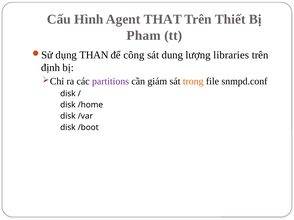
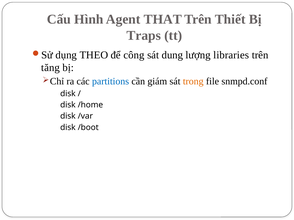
Pham: Pham -> Traps
THAN: THAN -> THEO
định: định -> tăng
partitions colour: purple -> blue
